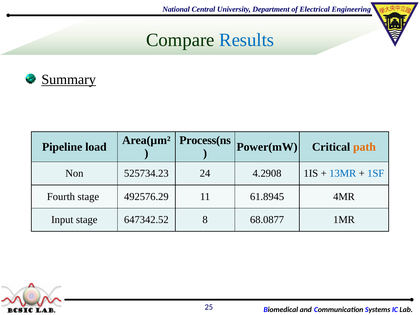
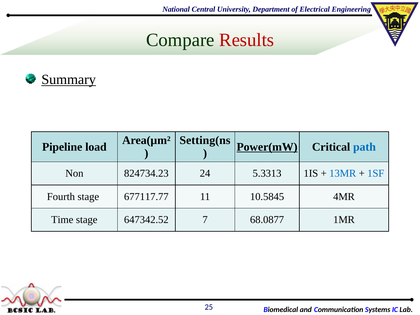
Results colour: blue -> red
Process(ns: Process(ns -> Setting(ns
Power(mW underline: none -> present
path colour: orange -> blue
525734.23: 525734.23 -> 824734.23
4.2908: 4.2908 -> 5.3313
492576.29: 492576.29 -> 677117.77
61.8945: 61.8945 -> 10.5845
Input: Input -> Time
8: 8 -> 7
